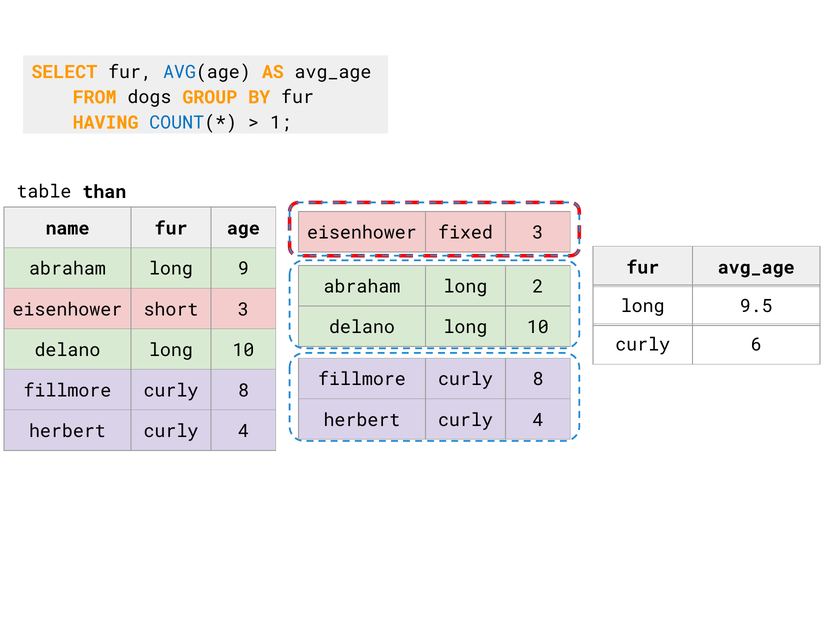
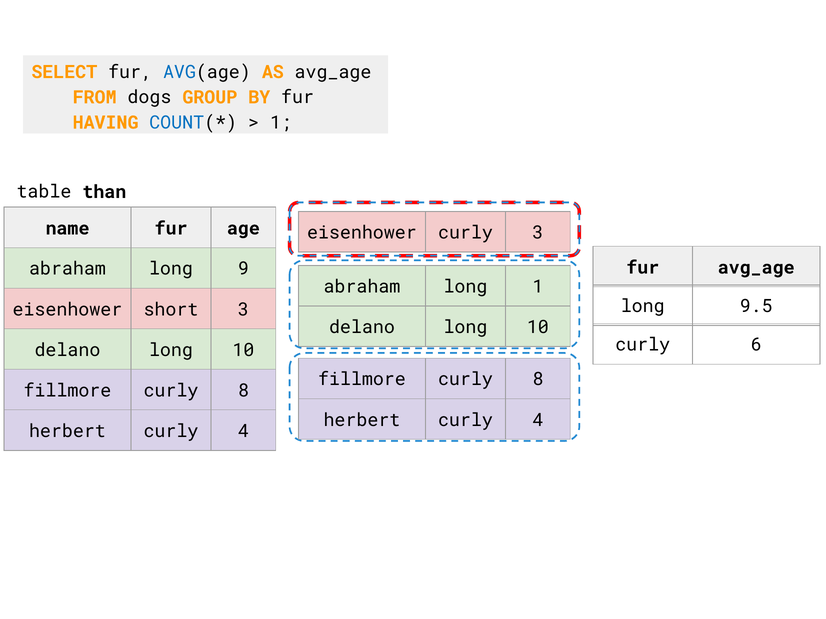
eisenhower fixed: fixed -> curly
long 2: 2 -> 1
